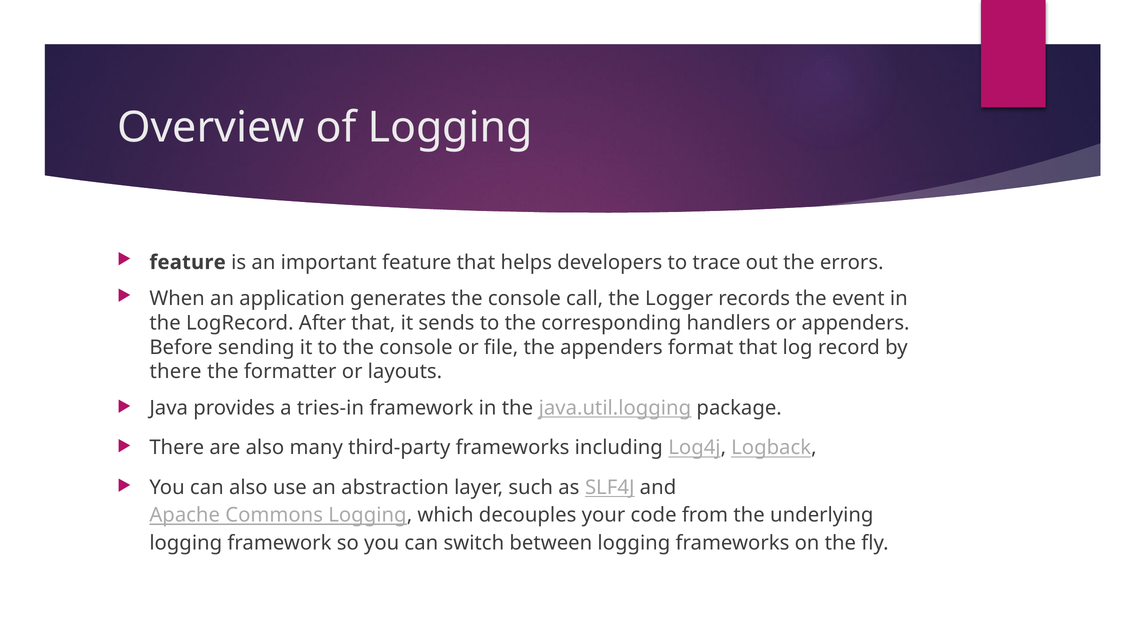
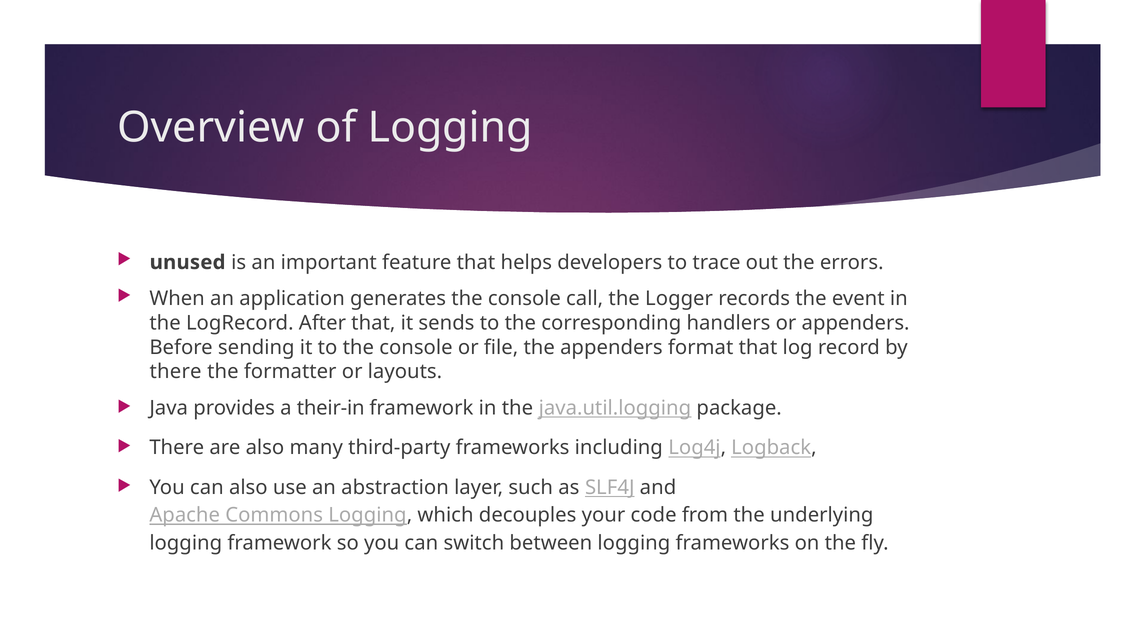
feature at (188, 263): feature -> unused
tries-in: tries-in -> their-in
